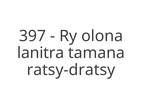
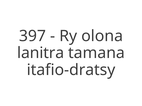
ratsy-dratsy: ratsy-dratsy -> itafio-dratsy
